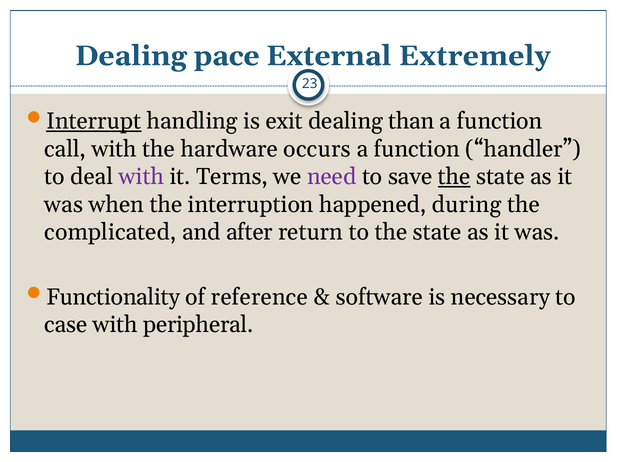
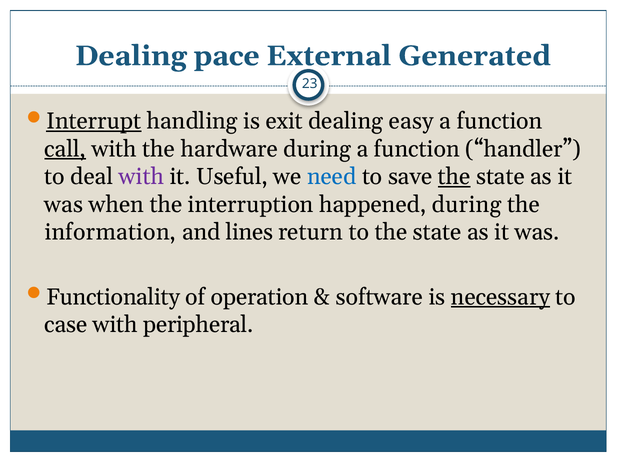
Extremely: Extremely -> Generated
than: than -> easy
call underline: none -> present
hardware occurs: occurs -> during
Terms: Terms -> Useful
need colour: purple -> blue
complicated: complicated -> information
after: after -> lines
reference: reference -> operation
necessary underline: none -> present
